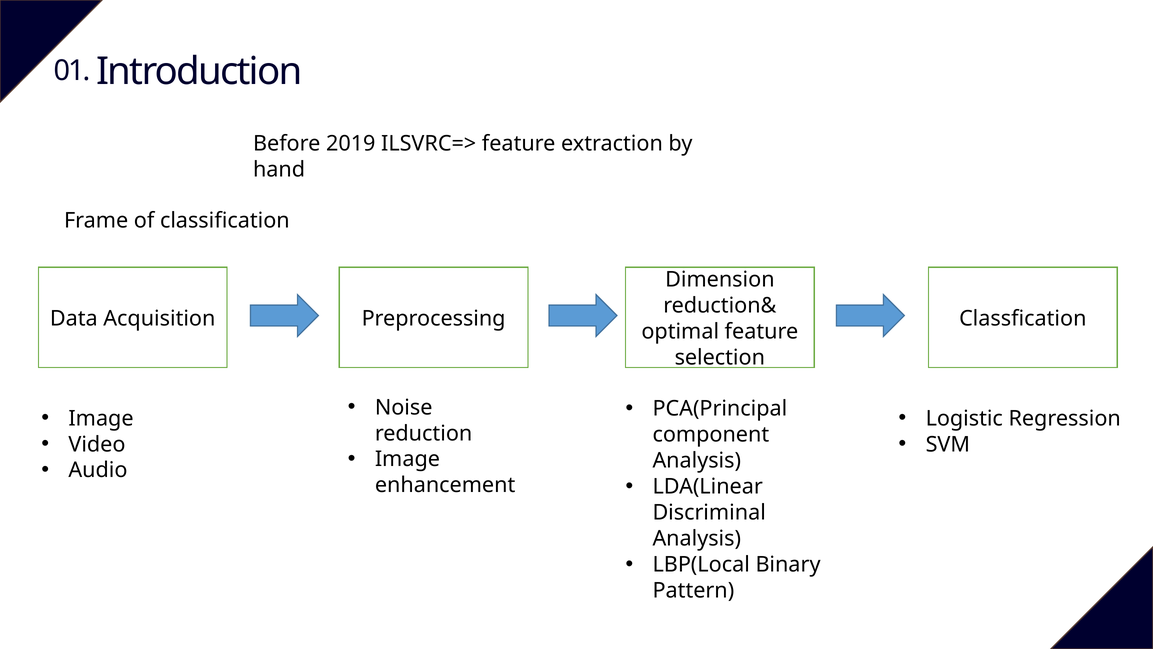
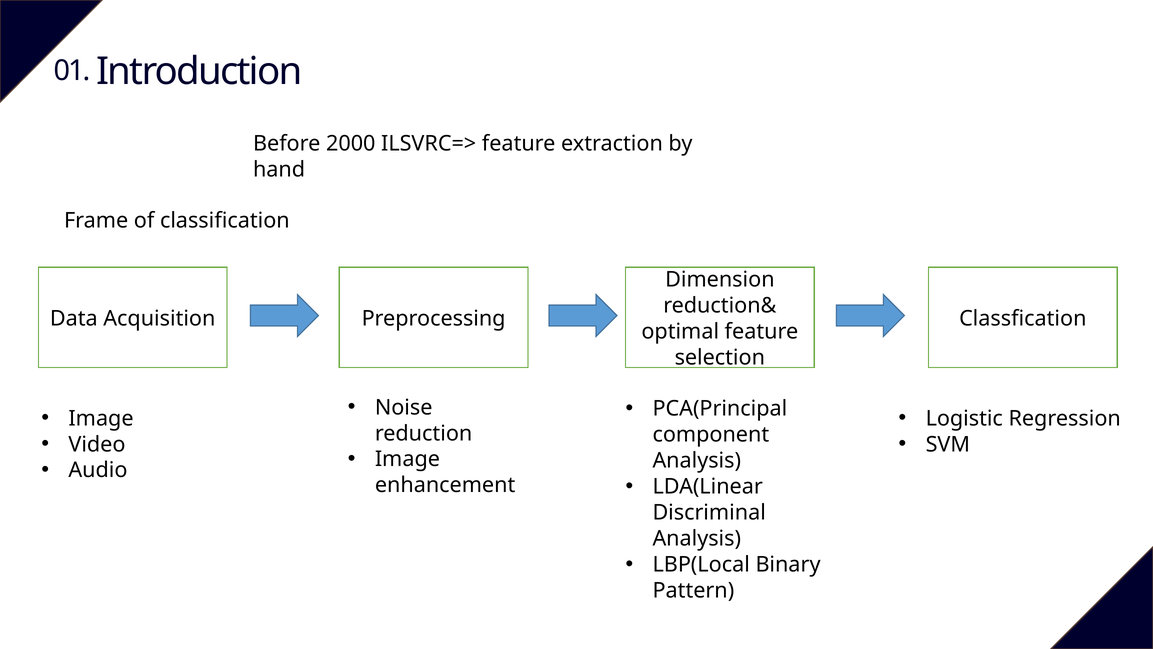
2019: 2019 -> 2000
